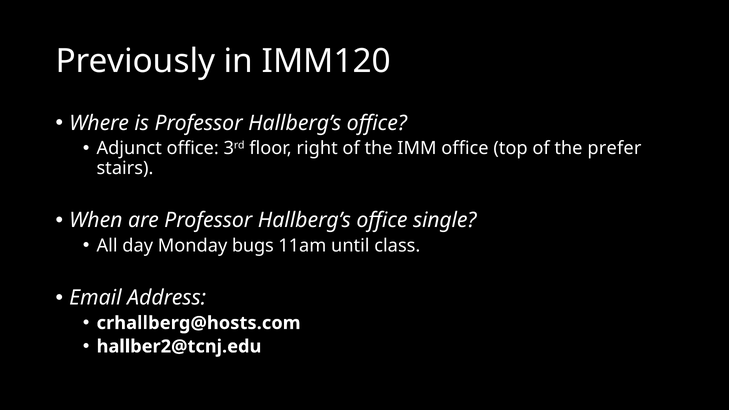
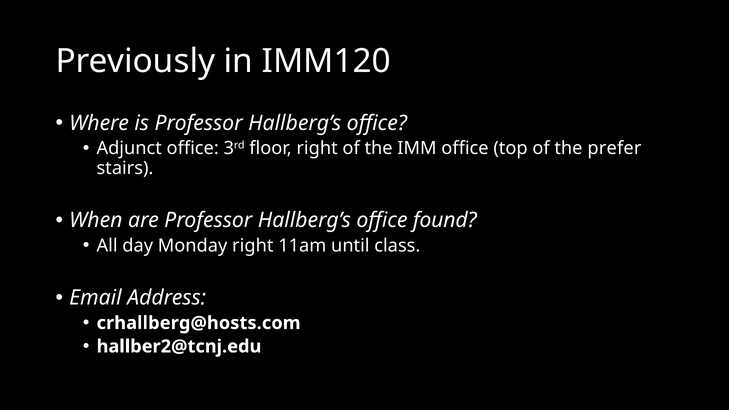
single: single -> found
Monday bugs: bugs -> right
